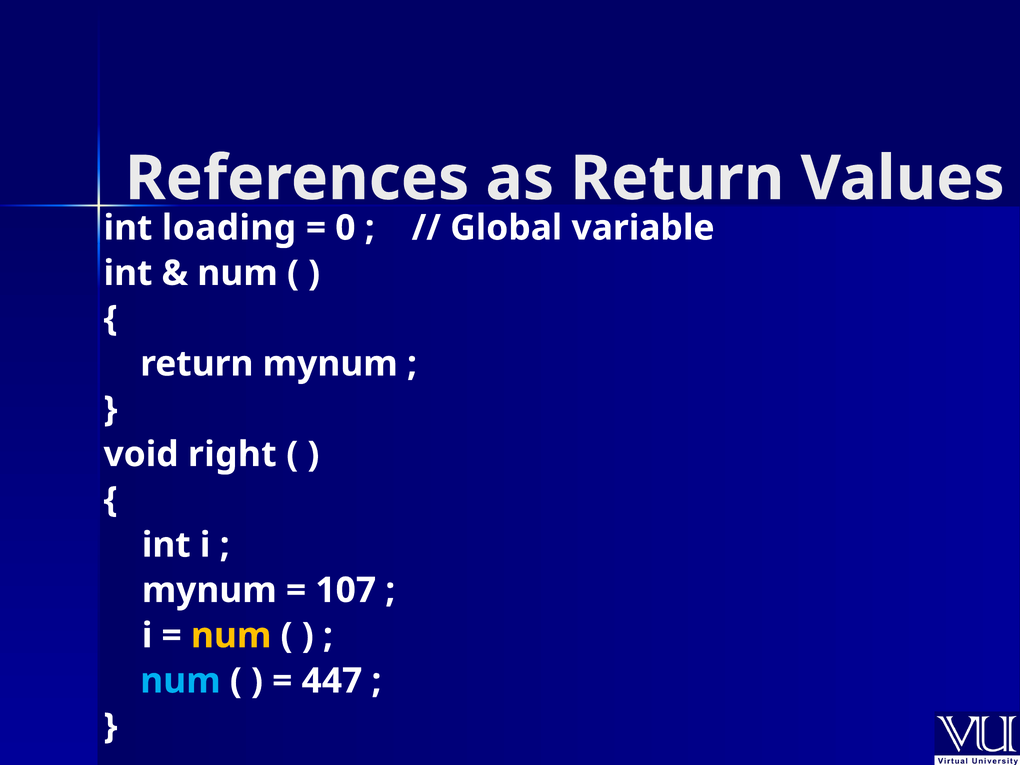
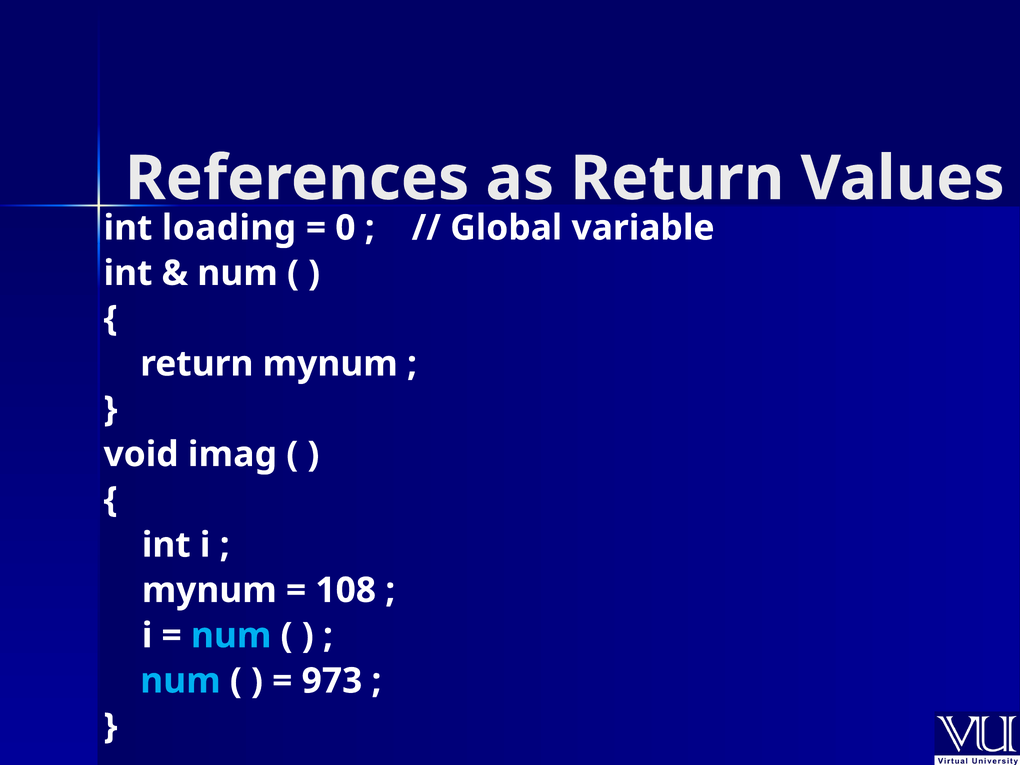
right: right -> imag
107: 107 -> 108
num at (231, 636) colour: yellow -> light blue
447: 447 -> 973
